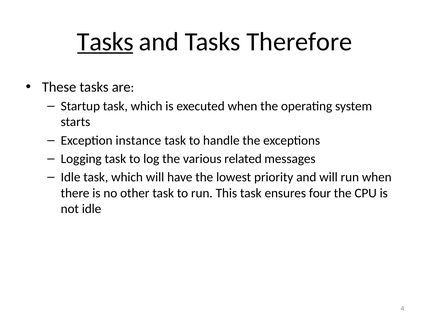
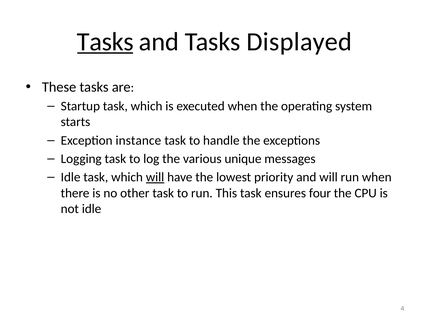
Therefore: Therefore -> Displayed
related: related -> unique
will at (155, 177) underline: none -> present
